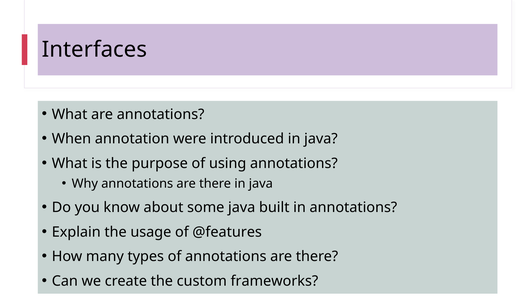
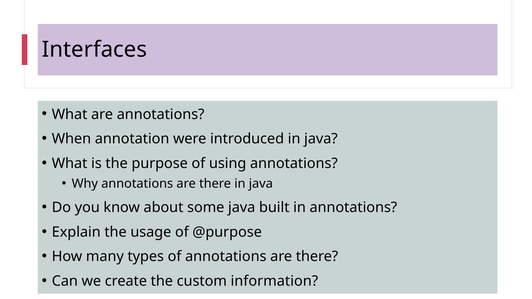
@features: @features -> @purpose
frameworks: frameworks -> information
